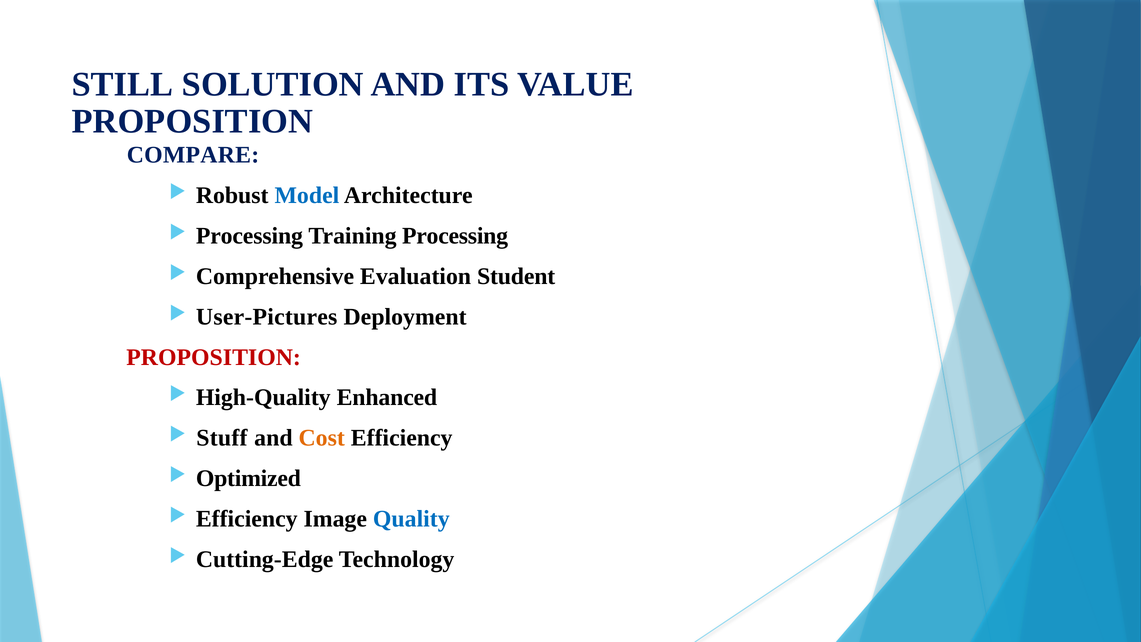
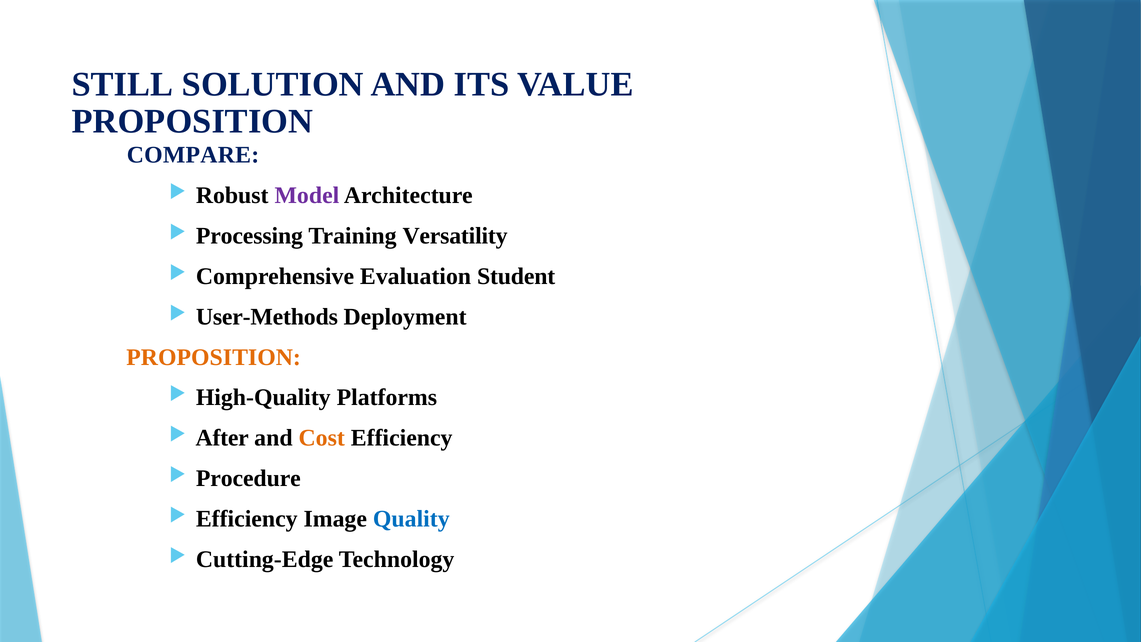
Model colour: blue -> purple
Training Processing: Processing -> Versatility
User-Pictures: User-Pictures -> User-Methods
PROPOSITION at (214, 357) colour: red -> orange
Enhanced: Enhanced -> Platforms
Stuff: Stuff -> After
Optimized: Optimized -> Procedure
